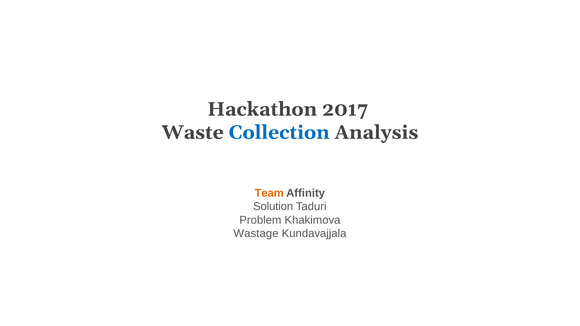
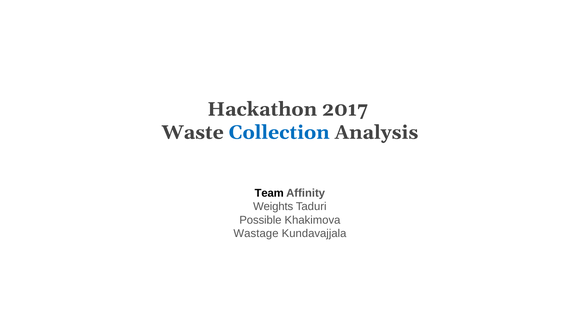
Team colour: orange -> black
Solution: Solution -> Weights
Problem: Problem -> Possible
